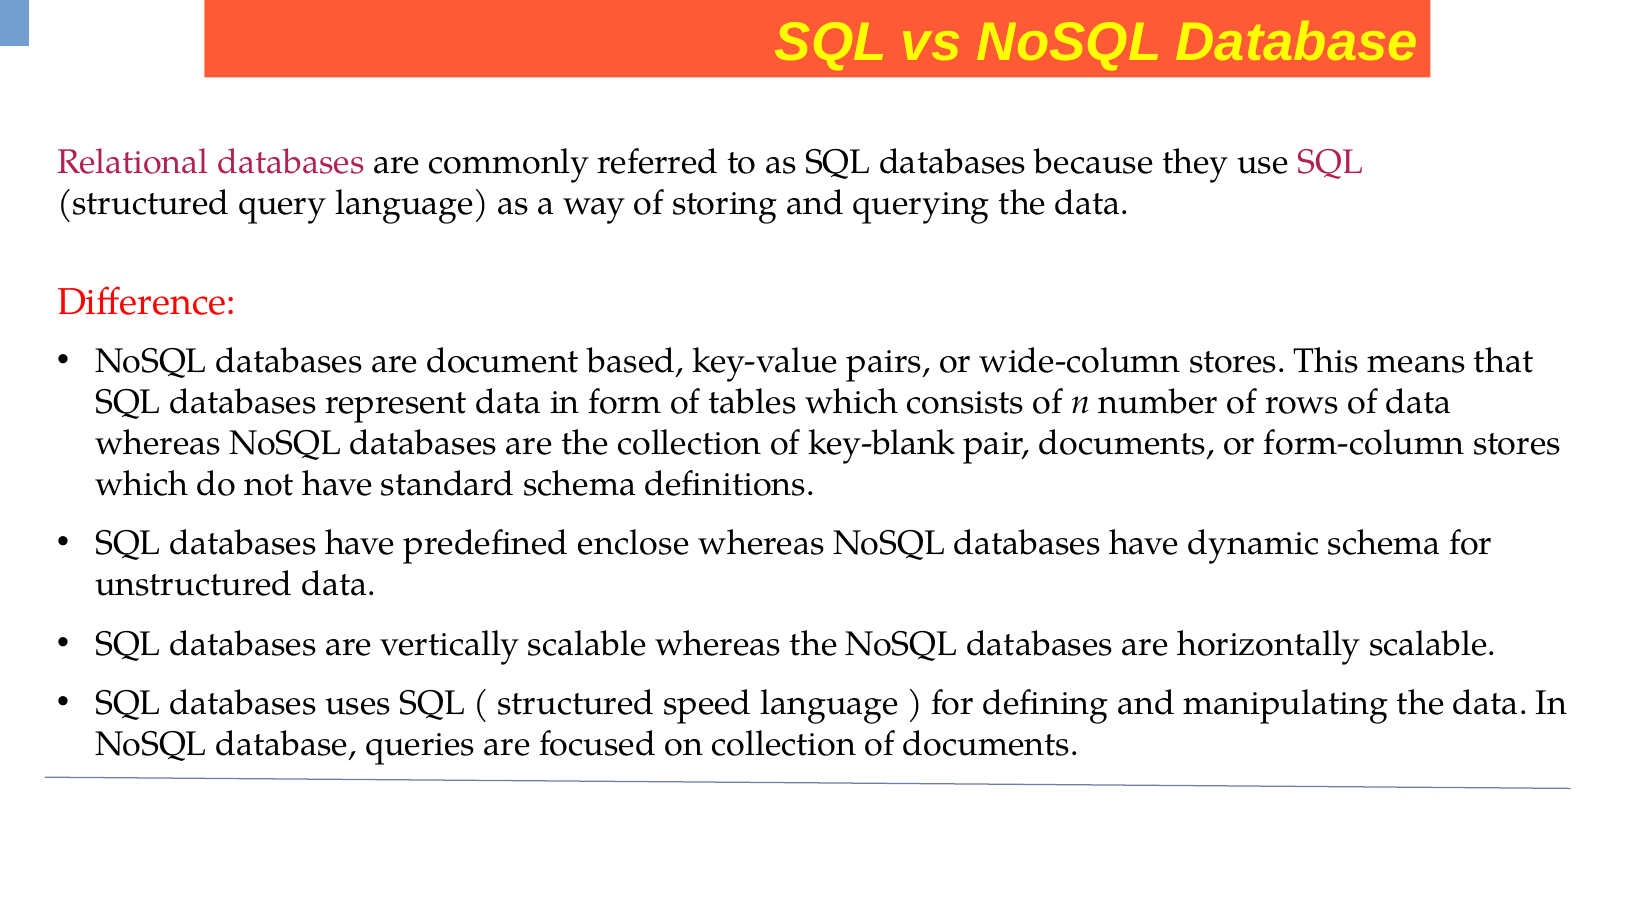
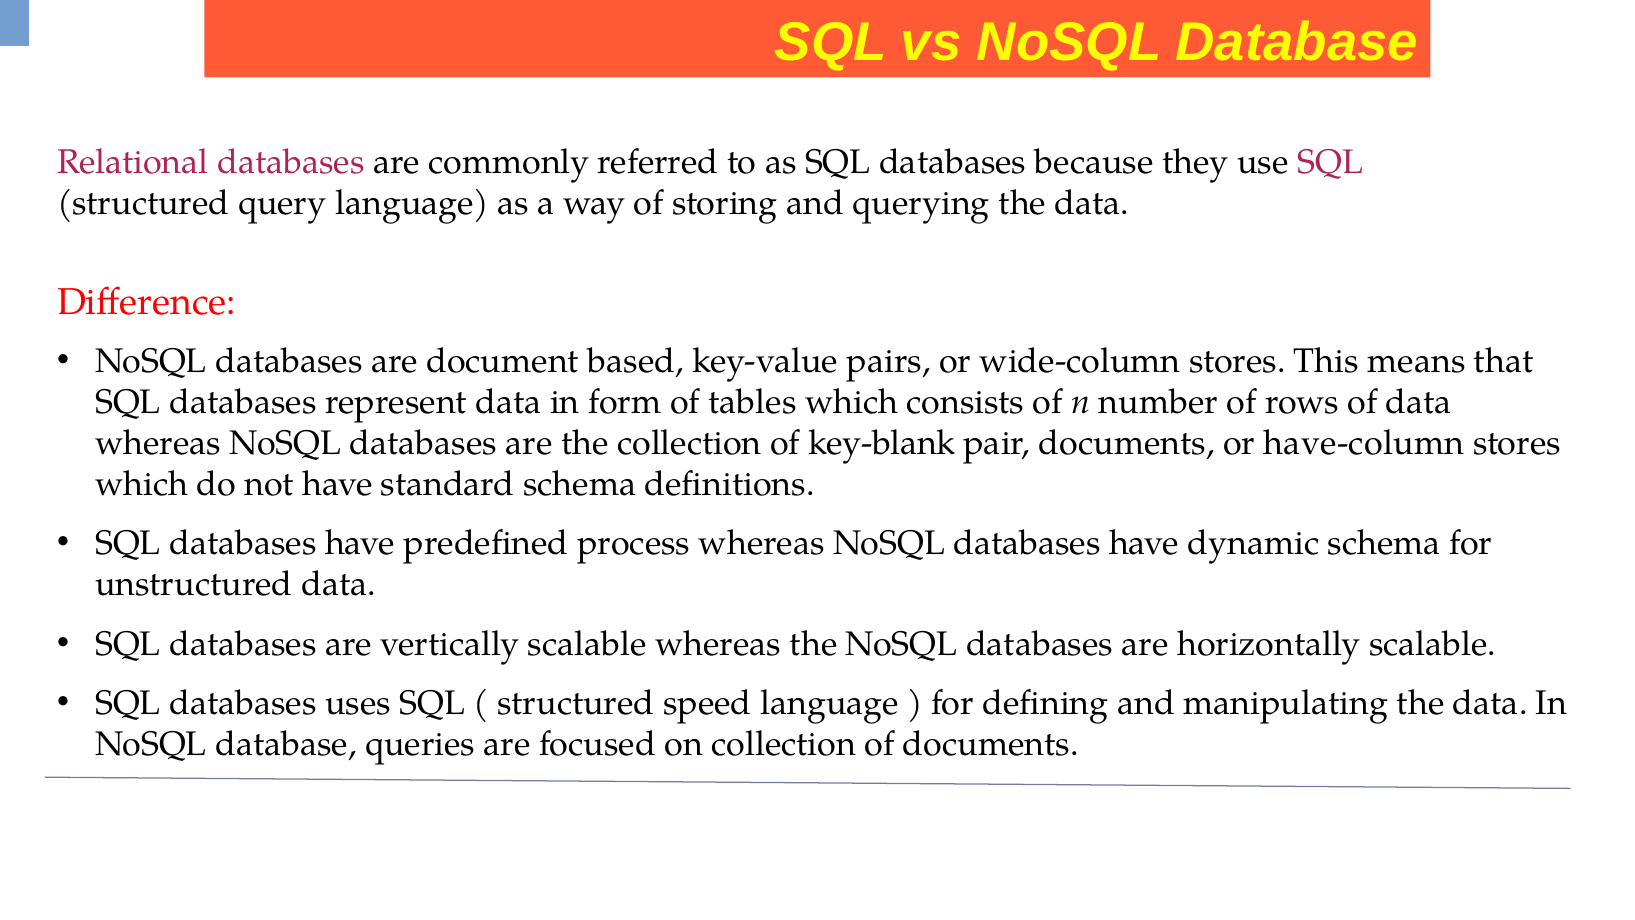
form-column: form-column -> have-column
enclose: enclose -> process
